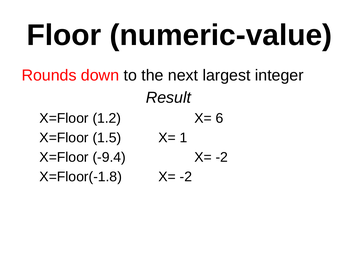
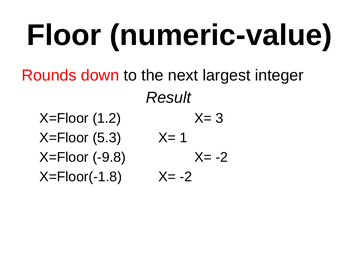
6: 6 -> 3
1.5: 1.5 -> 5.3
-9.4: -9.4 -> -9.8
